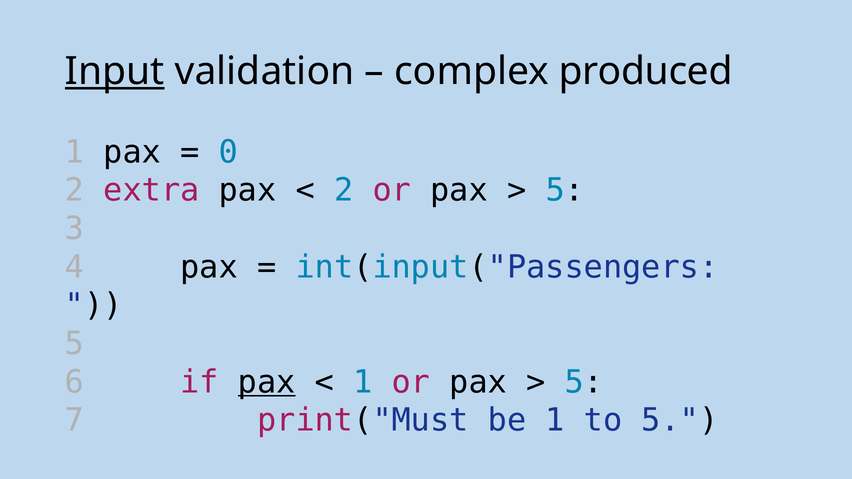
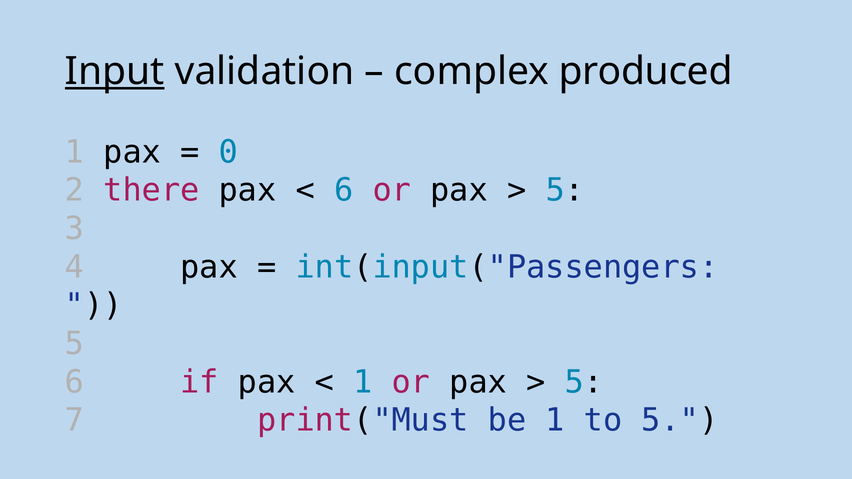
extra: extra -> there
2 at (344, 191): 2 -> 6
pax at (267, 382) underline: present -> none
